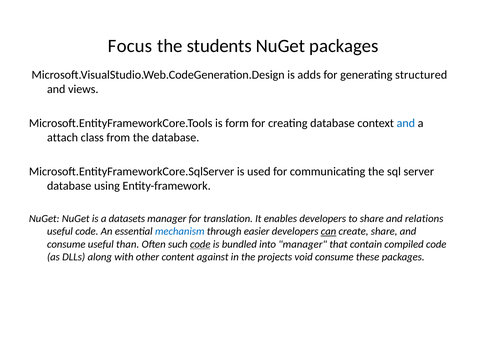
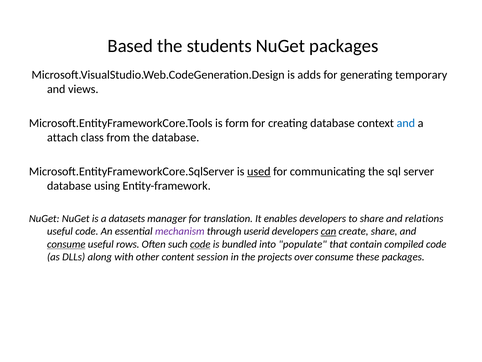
Focus: Focus -> Based
structured: structured -> temporary
used underline: none -> present
mechanism colour: blue -> purple
easier: easier -> userid
consume at (66, 244) underline: none -> present
than: than -> rows
into manager: manager -> populate
against: against -> session
void: void -> over
